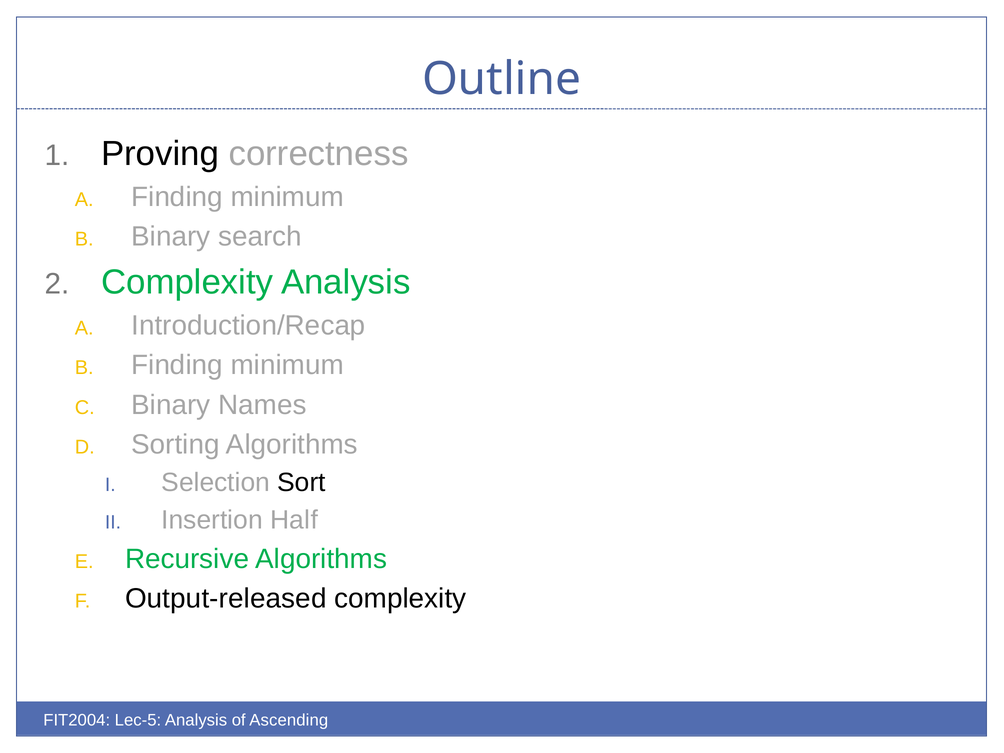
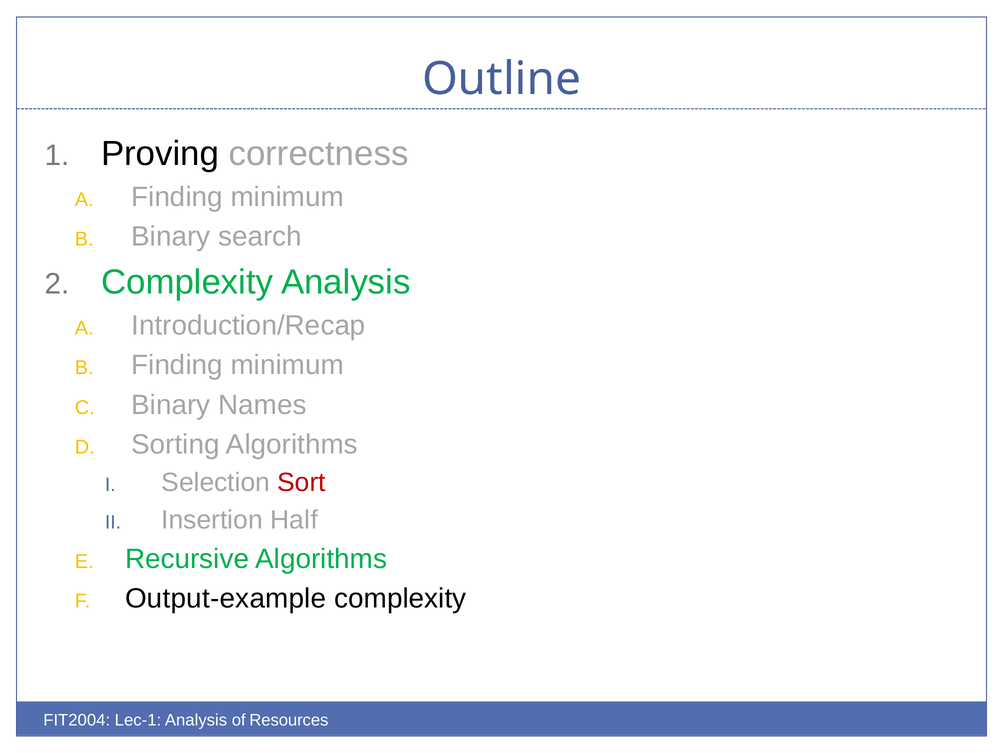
Sort colour: black -> red
Output-released: Output-released -> Output-example
Lec-5: Lec-5 -> Lec-1
Ascending: Ascending -> Resources
